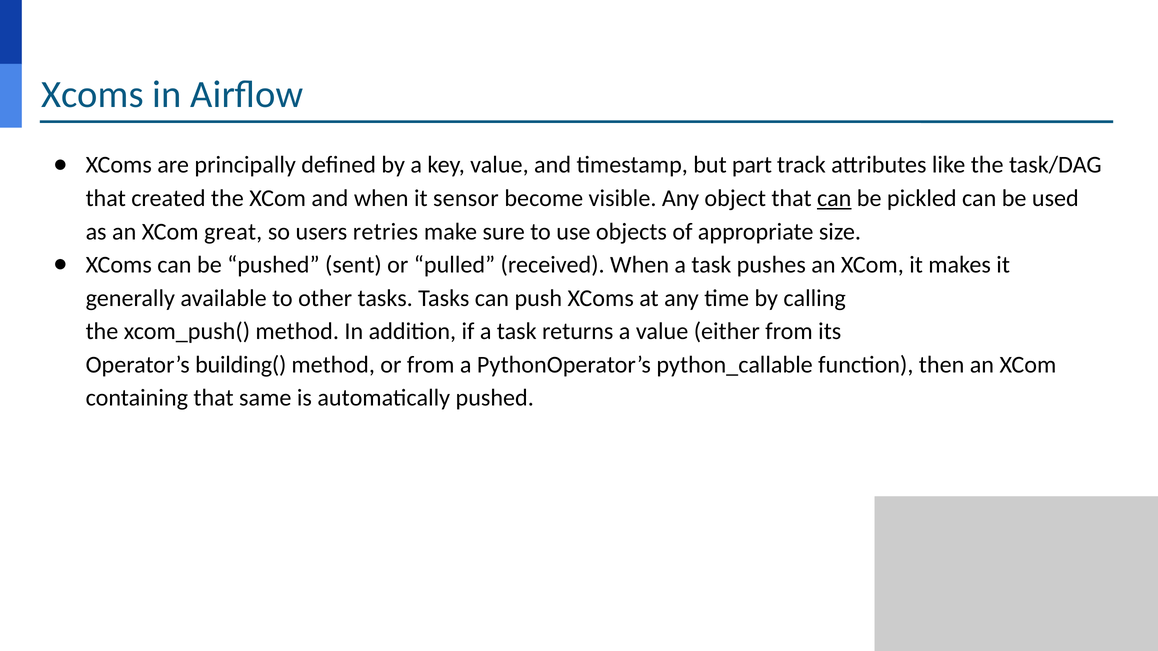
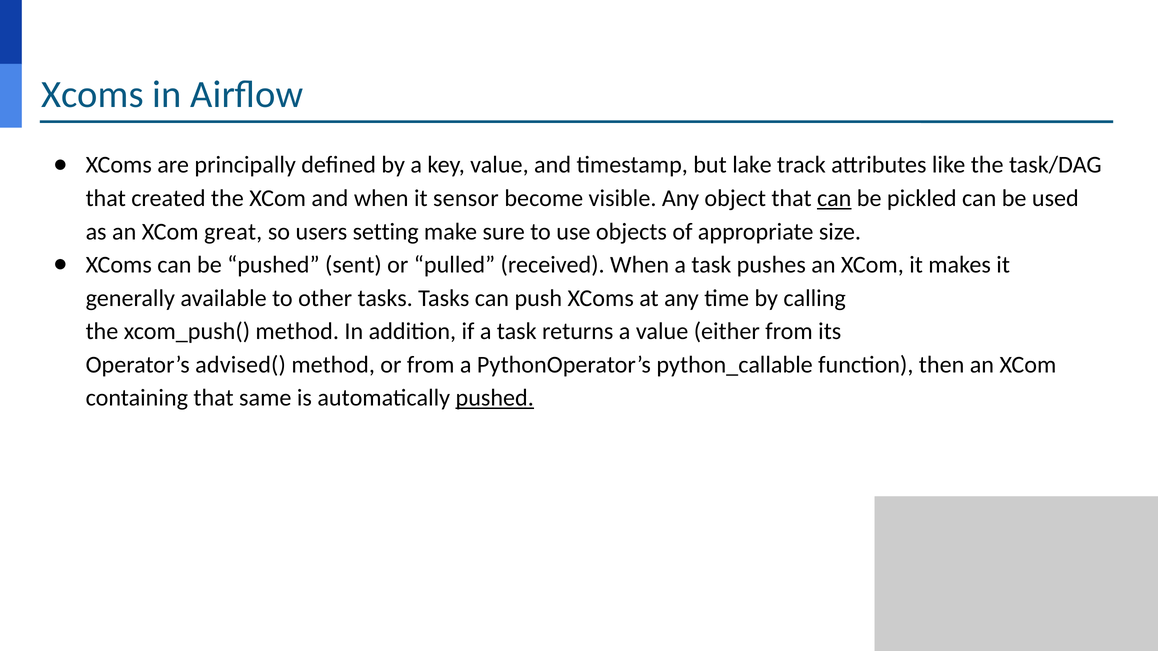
part: part -> lake
retries: retries -> setting
building(: building( -> advised(
pushed at (495, 398) underline: none -> present
